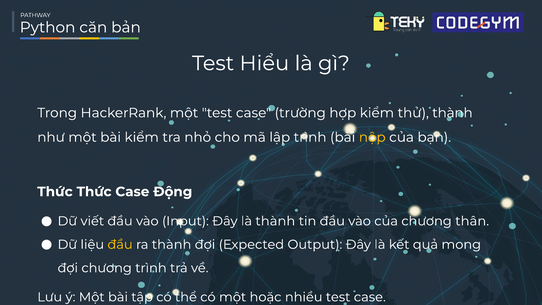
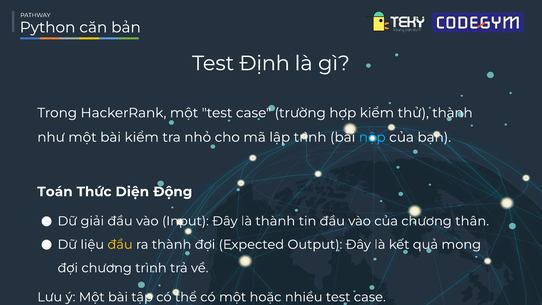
Hiểu: Hiểu -> Định
nộp colour: yellow -> light blue
Thức at (55, 192): Thức -> Toán
Thức Case: Case -> Diện
viết: viết -> giải
